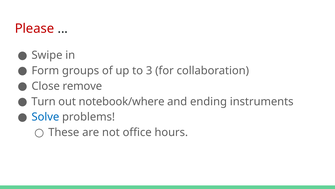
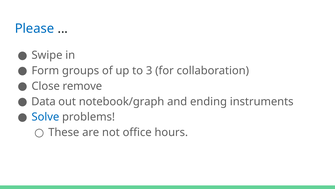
Please colour: red -> blue
Turn: Turn -> Data
notebook/where: notebook/where -> notebook/graph
